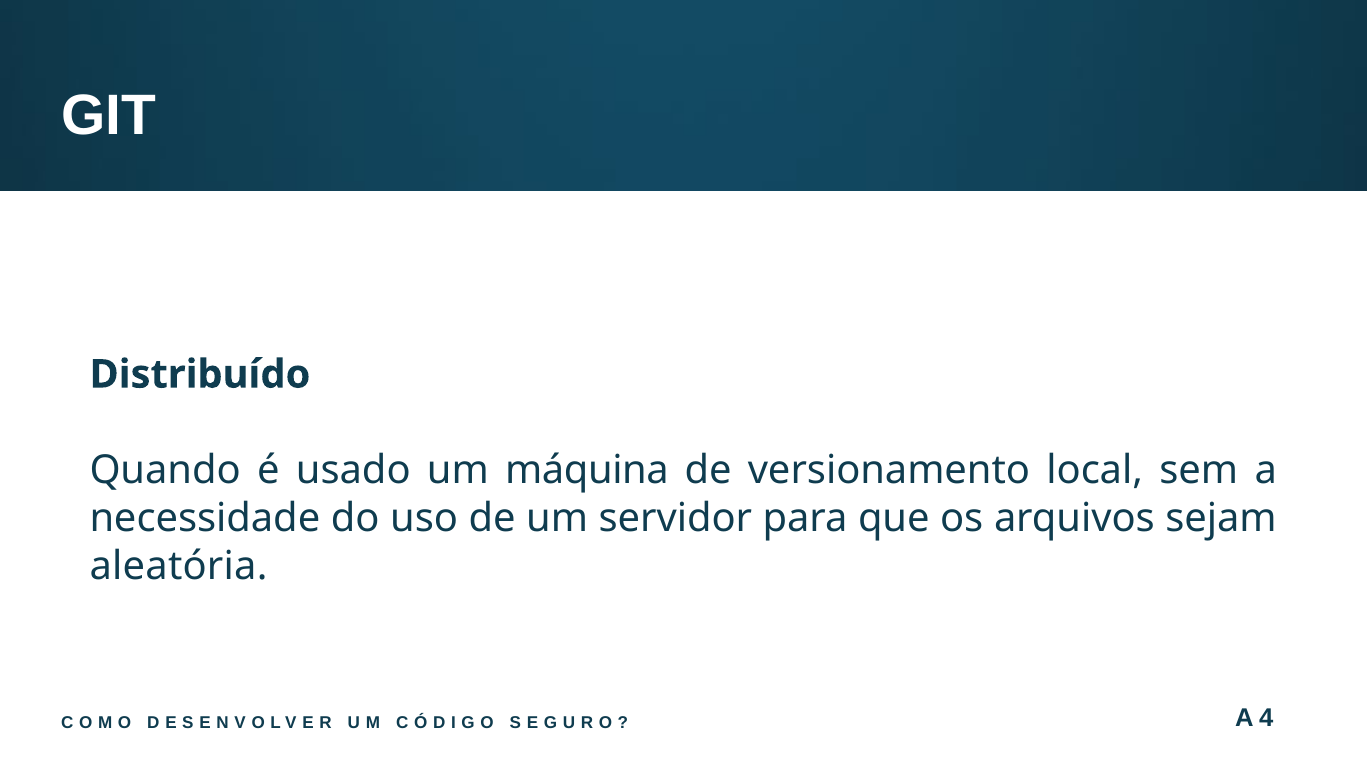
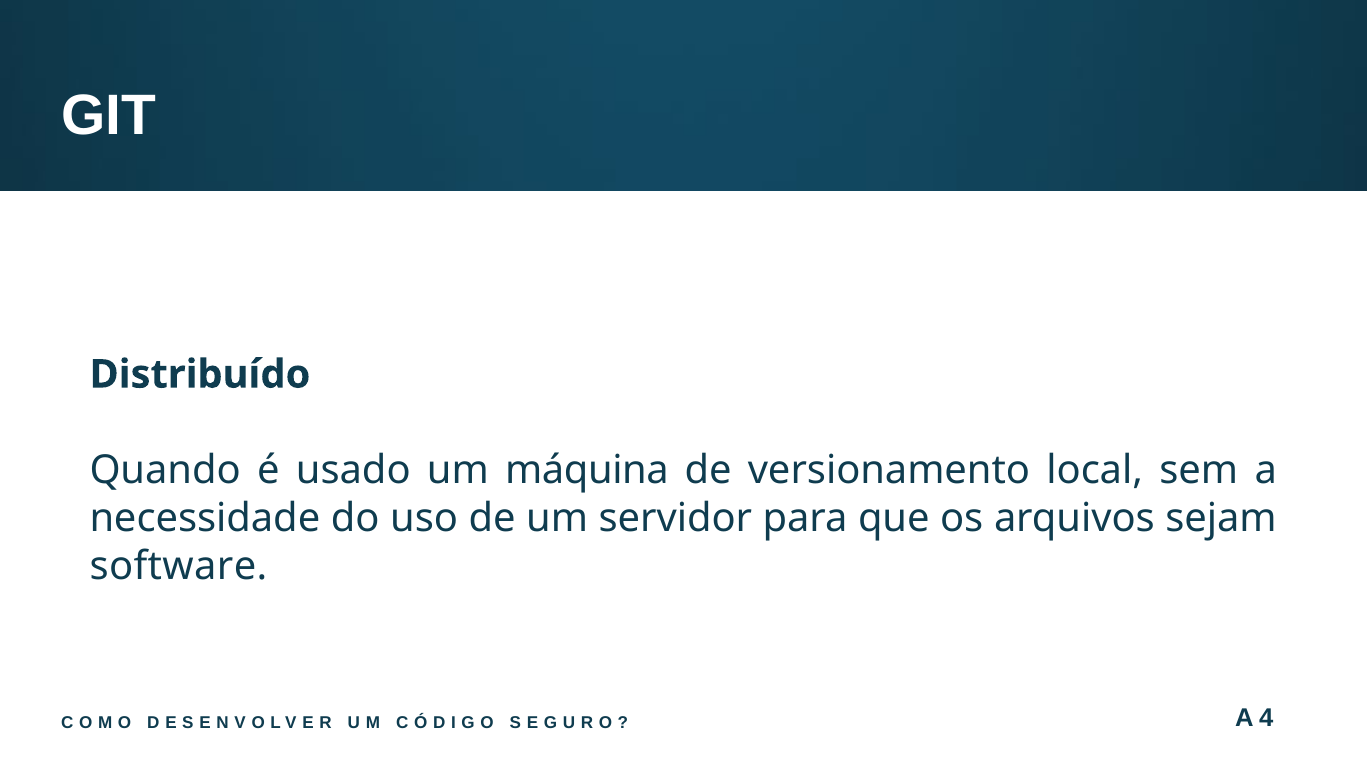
aleatória: aleatória -> software
